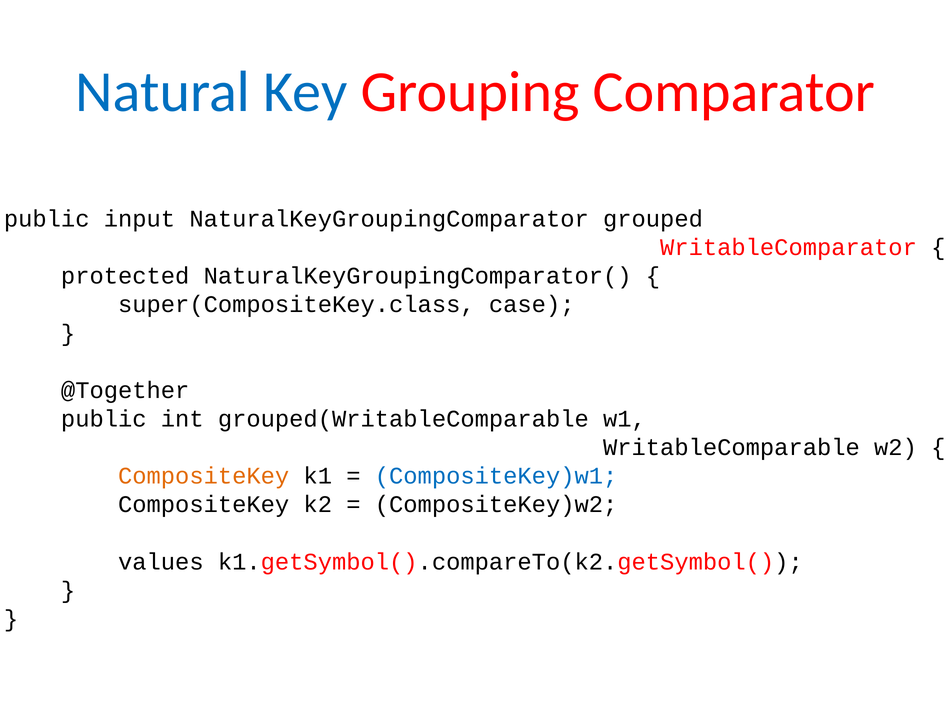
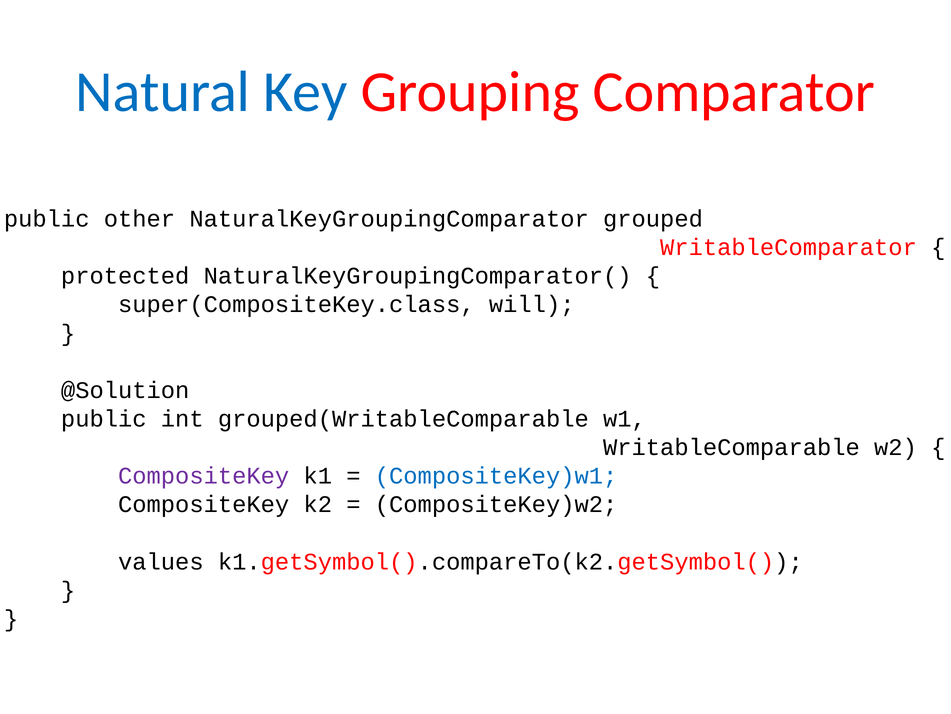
input: input -> other
case: case -> will
@Together: @Together -> @Solution
CompositeKey at (204, 475) colour: orange -> purple
